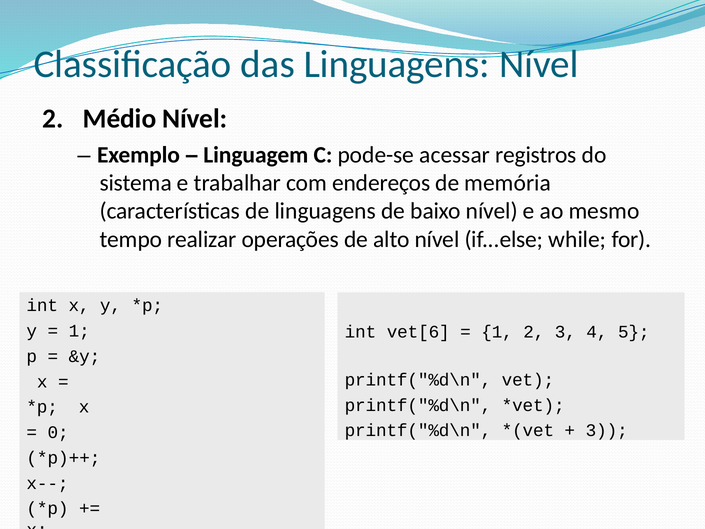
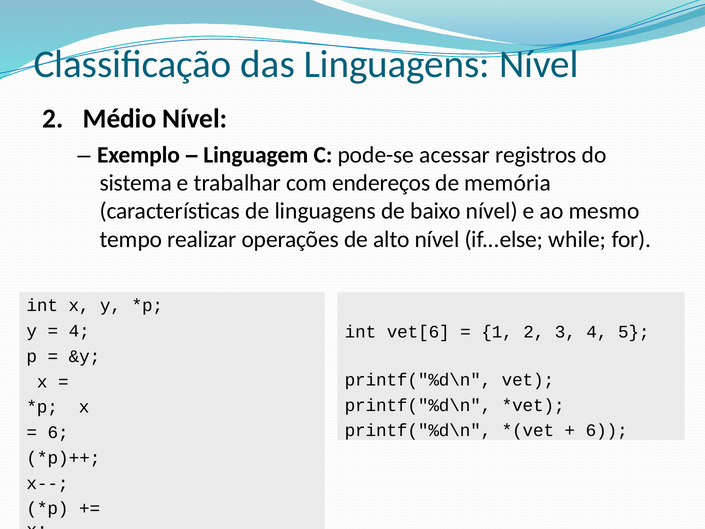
1 at (79, 331): 1 -> 4
3 at (607, 430): 3 -> 6
0 at (58, 432): 0 -> 6
